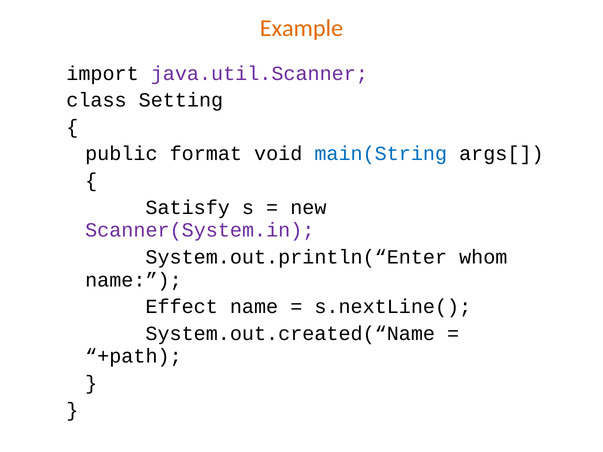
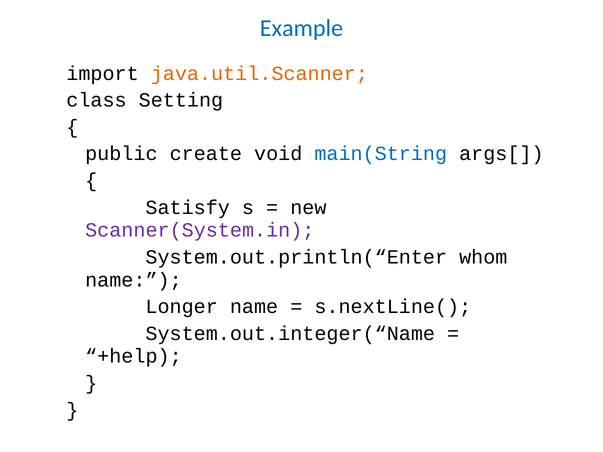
Example colour: orange -> blue
java.util.Scanner colour: purple -> orange
format: format -> create
Effect: Effect -> Longer
System.out.created(“Name: System.out.created(“Name -> System.out.integer(“Name
+path: +path -> +help
